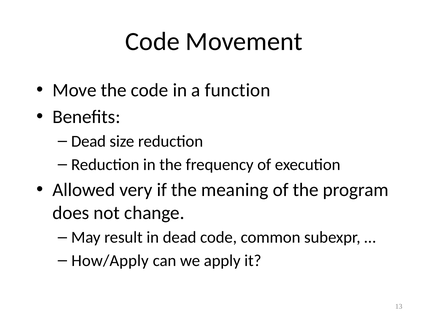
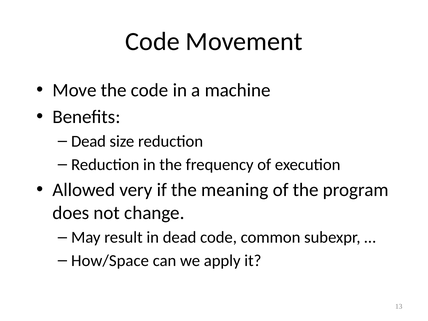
function: function -> machine
How/Apply: How/Apply -> How/Space
